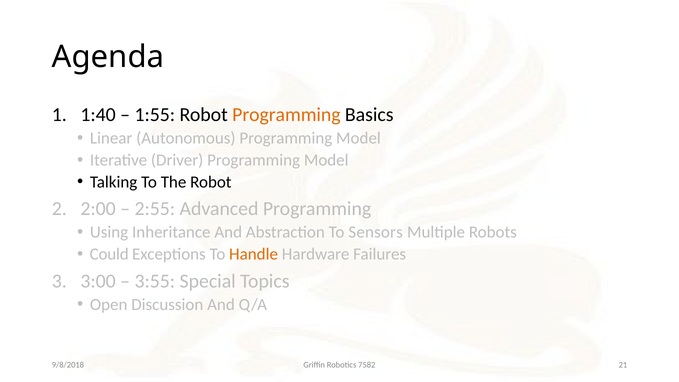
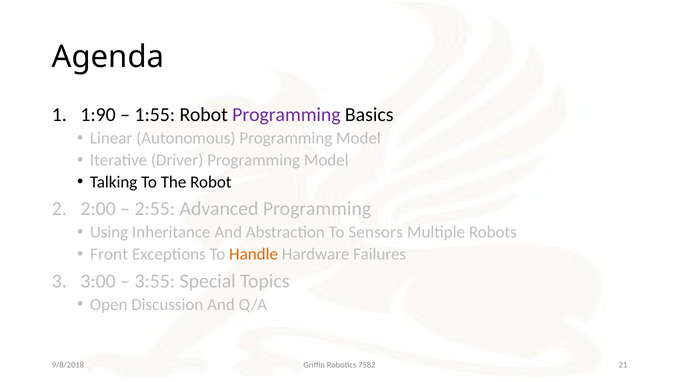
1:40: 1:40 -> 1:90
Programming at (286, 115) colour: orange -> purple
Could: Could -> Front
